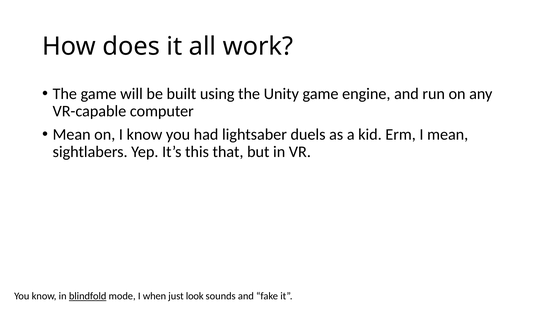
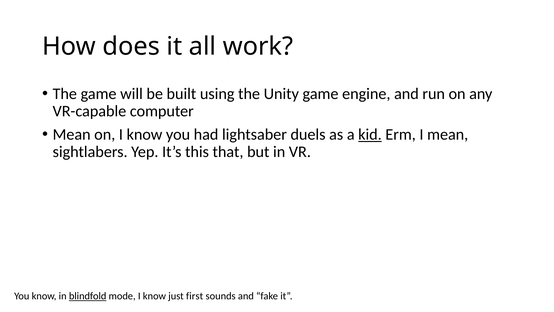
kid underline: none -> present
mode I when: when -> know
look: look -> first
